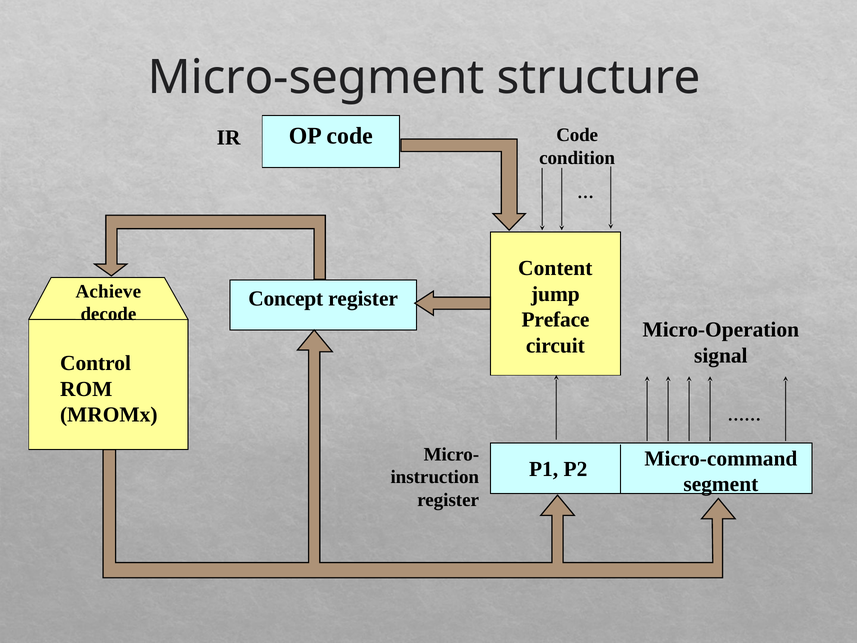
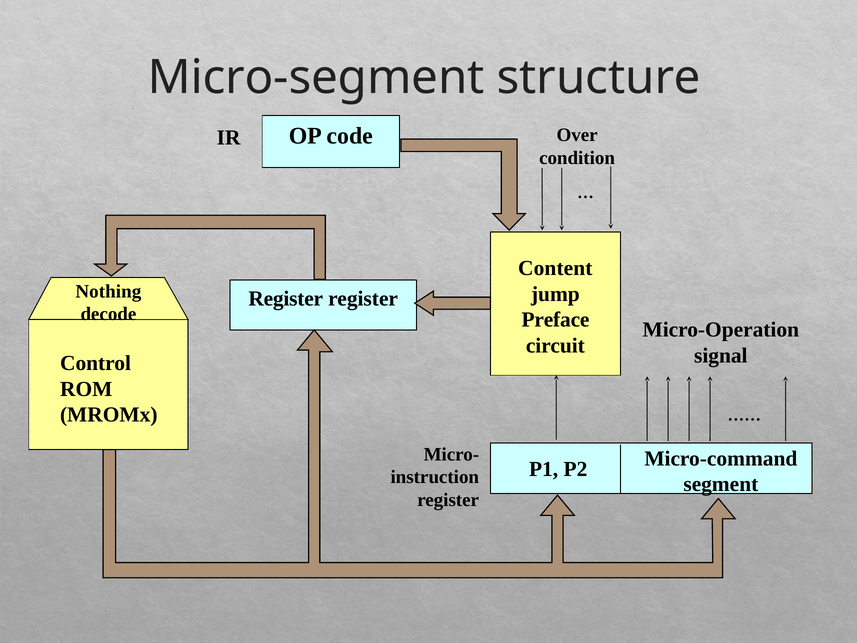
Code at (577, 135): Code -> Over
Achieve: Achieve -> Nothing
Concept at (286, 299): Concept -> Register
